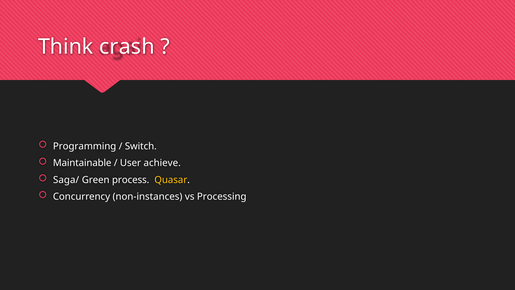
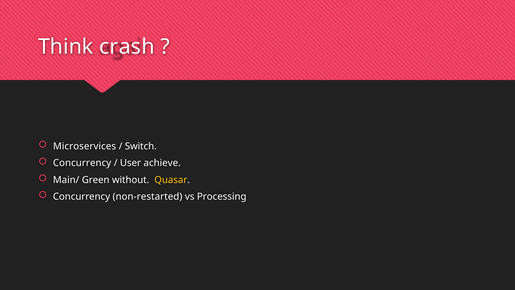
Programming: Programming -> Microservices
Maintainable at (82, 163): Maintainable -> Concurrency
Saga/: Saga/ -> Main/
process: process -> without
non-instances: non-instances -> non-restarted
